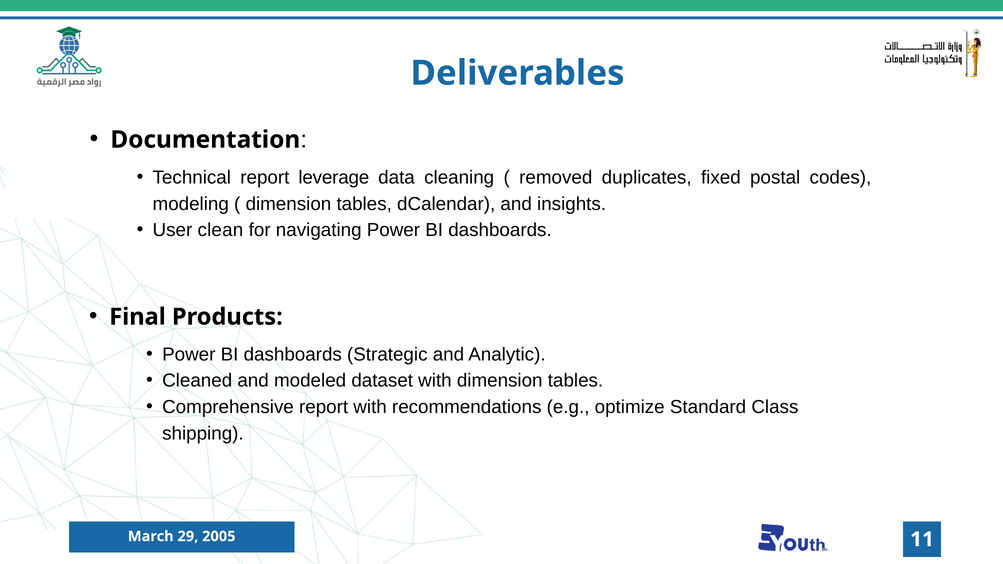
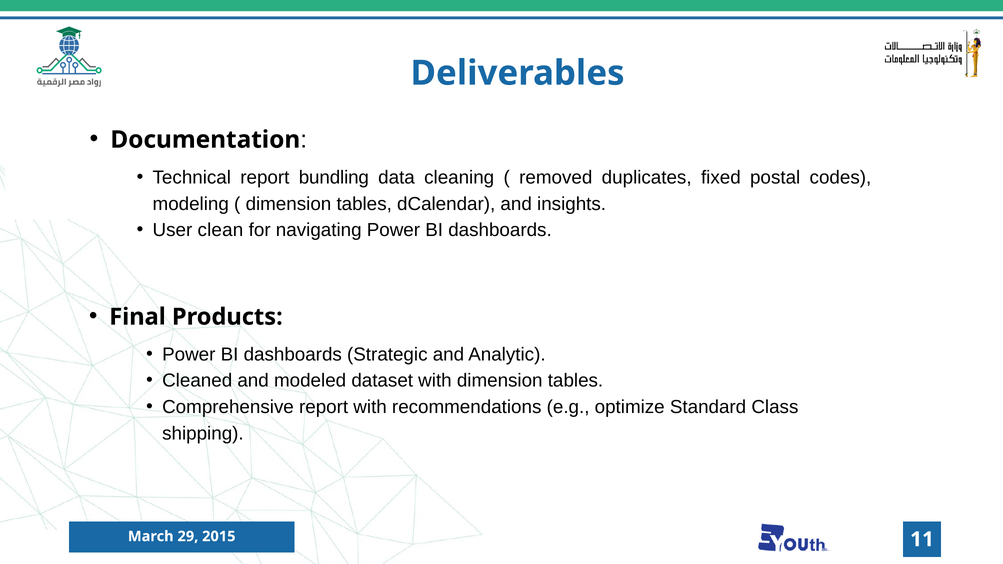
leverage: leverage -> bundling
2005: 2005 -> 2015
